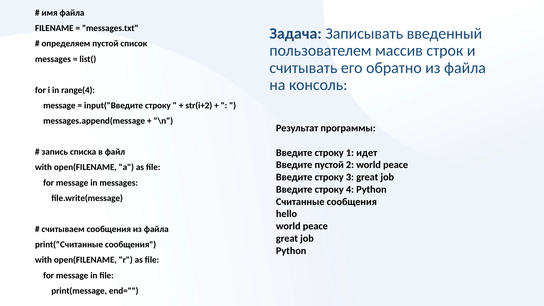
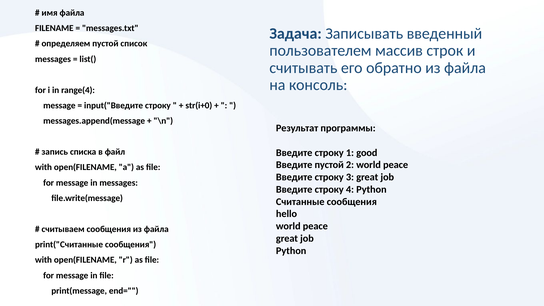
str(i+2: str(i+2 -> str(i+0
идет: идет -> good
